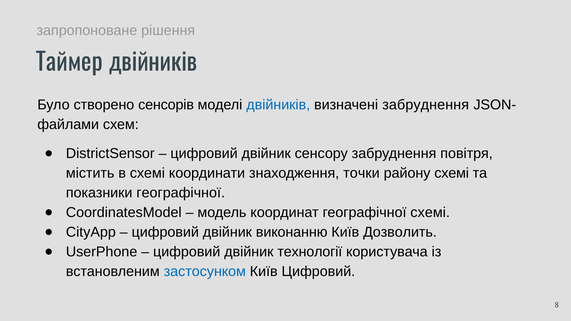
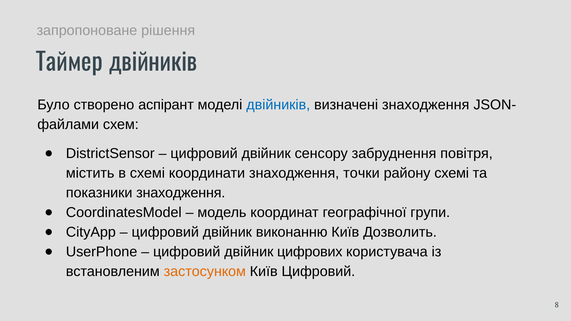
сенсорів: сенсорів -> аспірант
визначені забруднення: забруднення -> знаходження
показники географічної: географічної -> знаходження
географічної схемі: схемі -> групи
технології: технології -> цифрових
застосунком colour: blue -> orange
